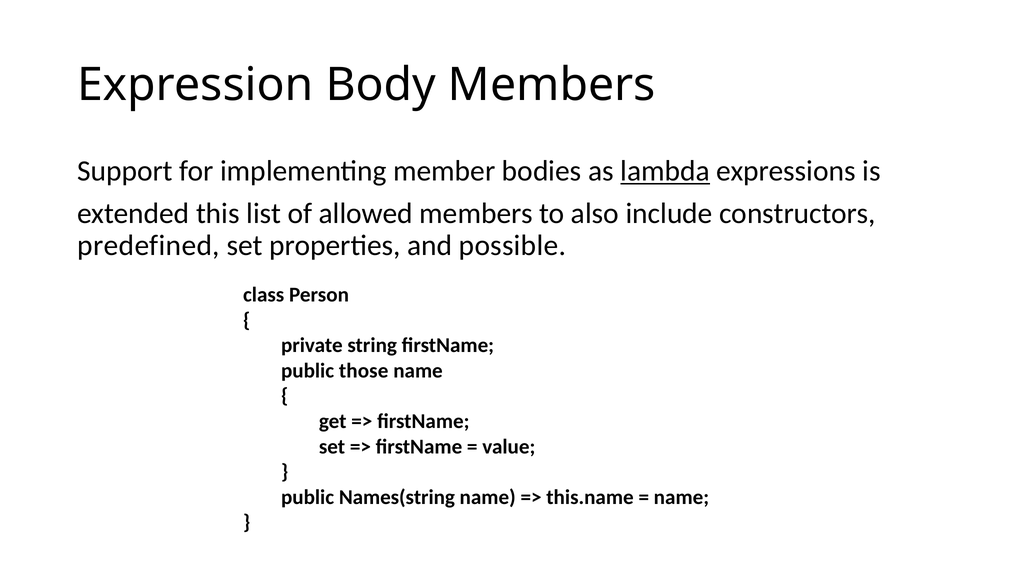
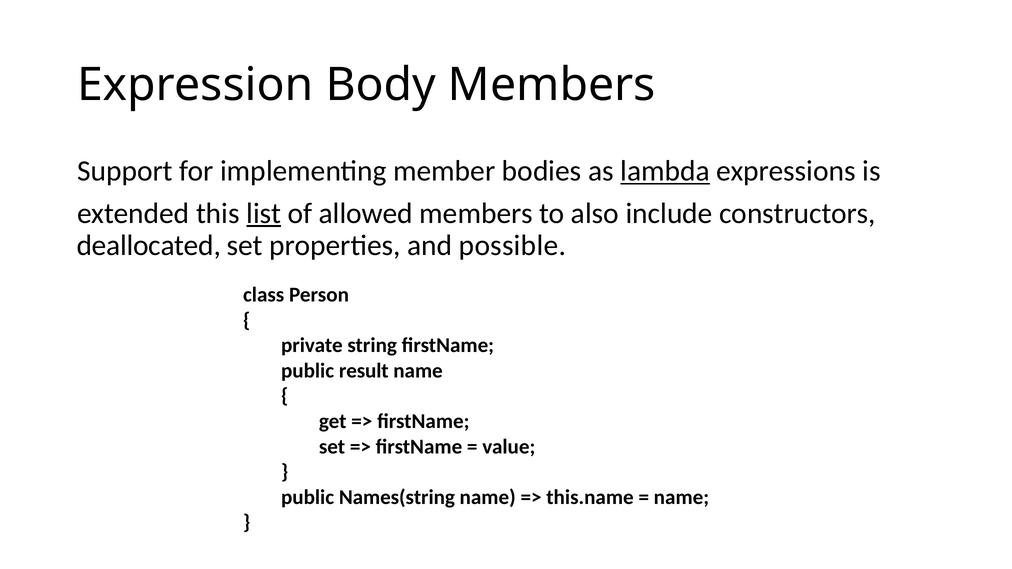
list underline: none -> present
predefined: predefined -> deallocated
those: those -> result
